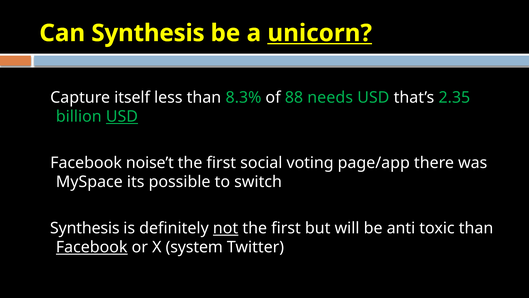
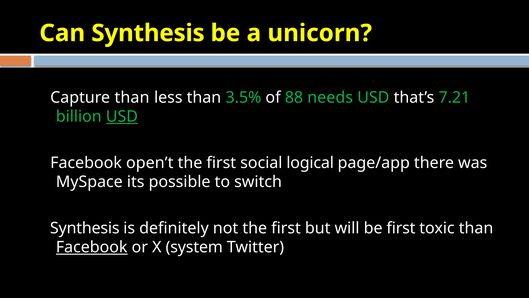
unicorn underline: present -> none
Capture itself: itself -> than
8.3%: 8.3% -> 3.5%
2.35: 2.35 -> 7.21
noise’t: noise’t -> open’t
voting: voting -> logical
not underline: present -> none
be anti: anti -> first
